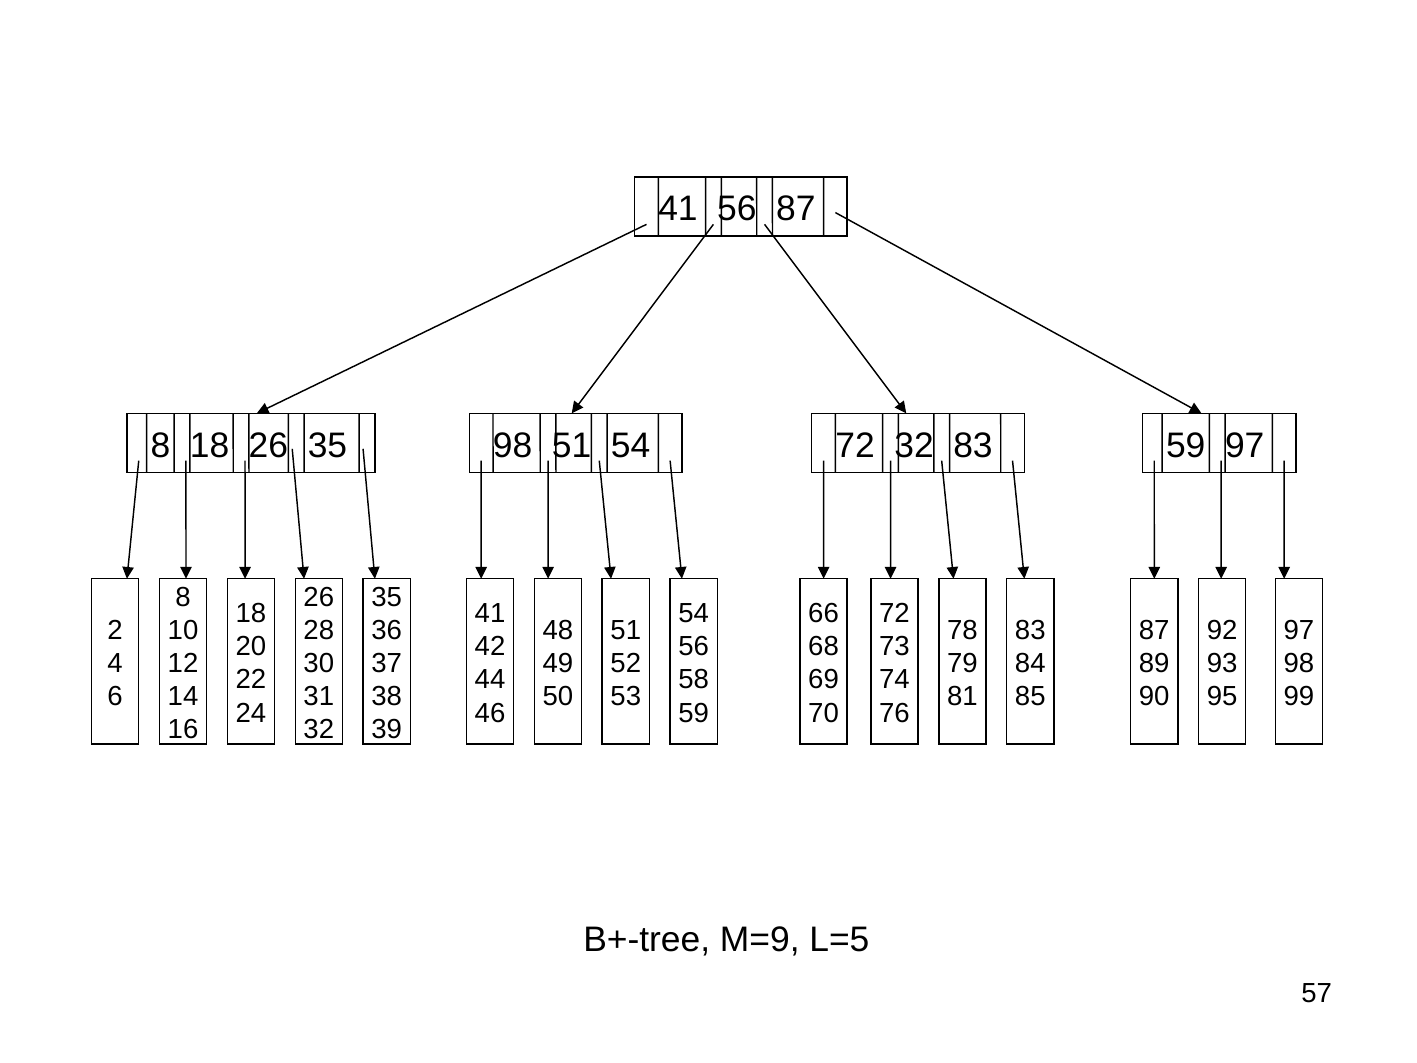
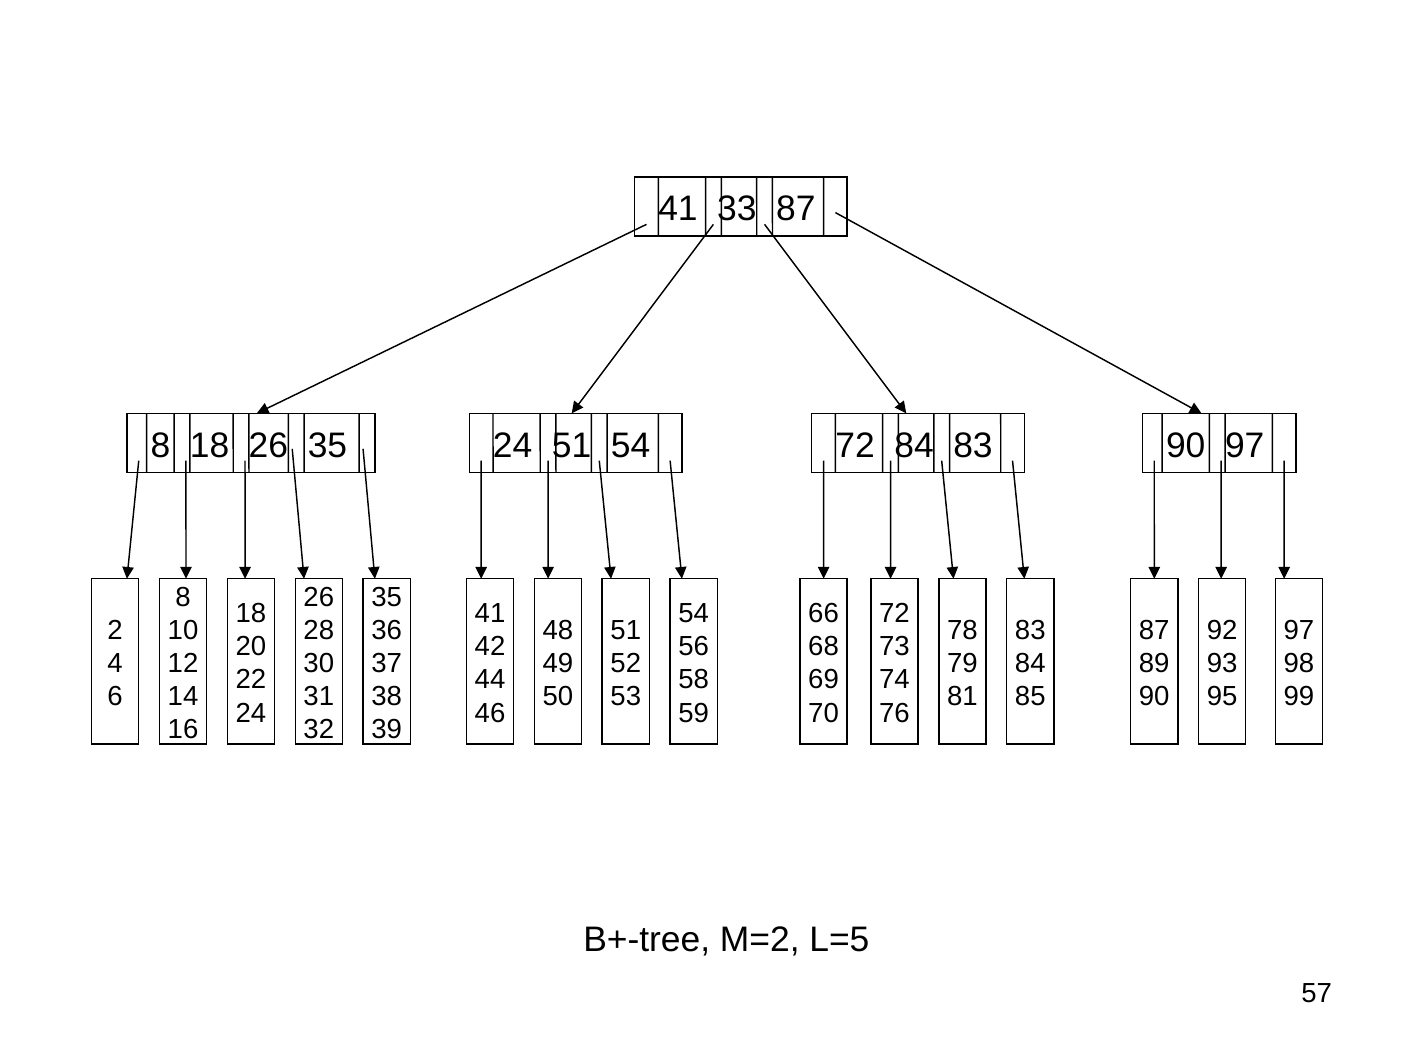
41 56: 56 -> 33
35 98: 98 -> 24
72 32: 32 -> 84
83 59: 59 -> 90
M=9: M=9 -> M=2
